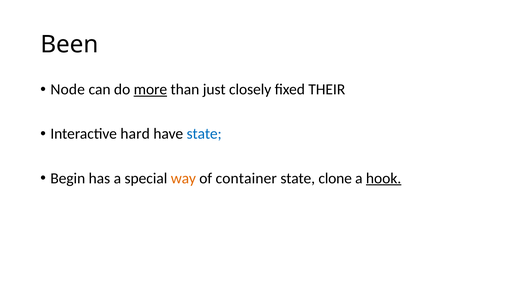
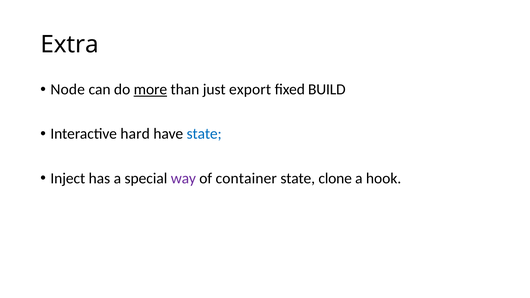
Been: Been -> Extra
closely: closely -> export
THEIR: THEIR -> BUILD
Begin: Begin -> Inject
way colour: orange -> purple
hook underline: present -> none
